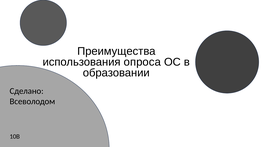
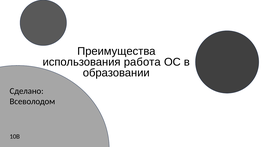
опроса: опроса -> работа
